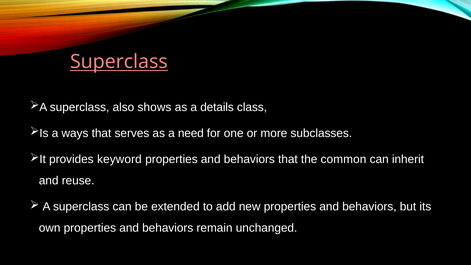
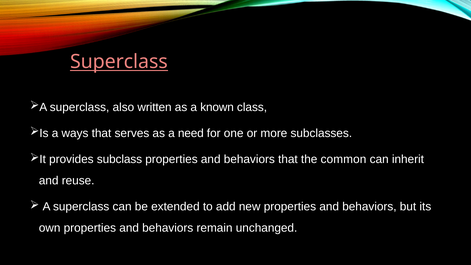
shows: shows -> written
details: details -> known
keyword: keyword -> subclass
